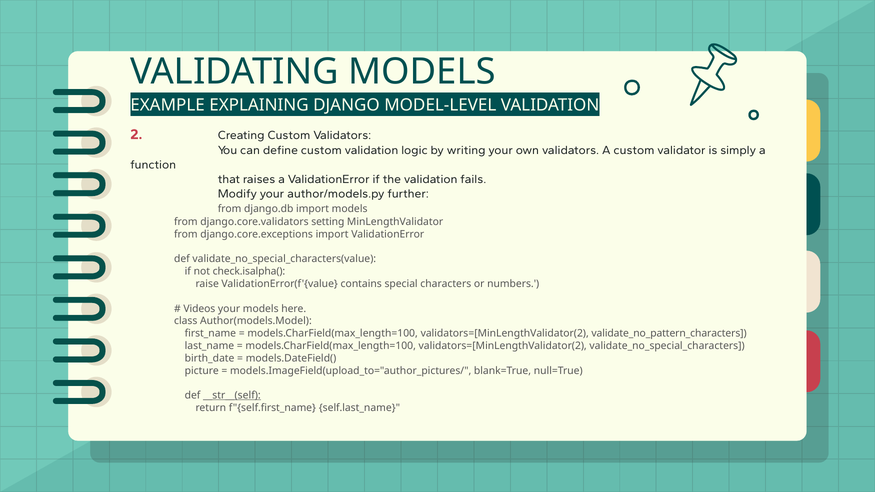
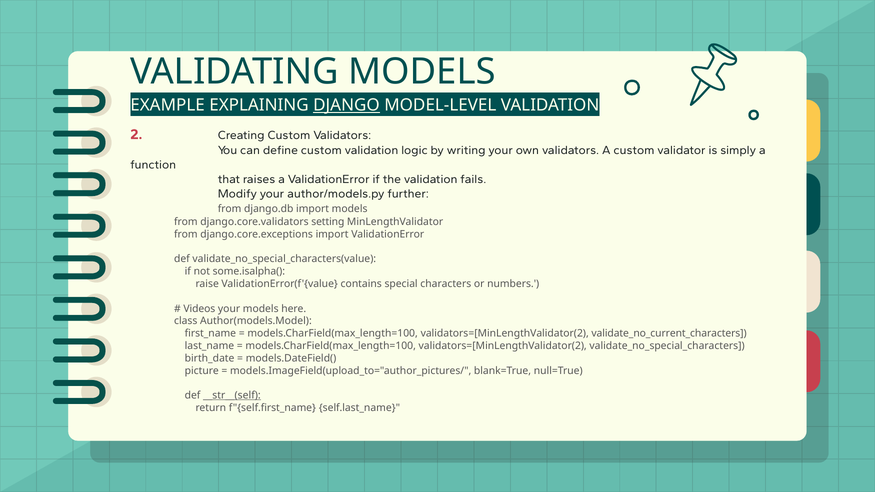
DJANGO underline: none -> present
check.isalpha(: check.isalpha( -> some.isalpha(
validate_no_pattern_characters: validate_no_pattern_characters -> validate_no_current_characters
